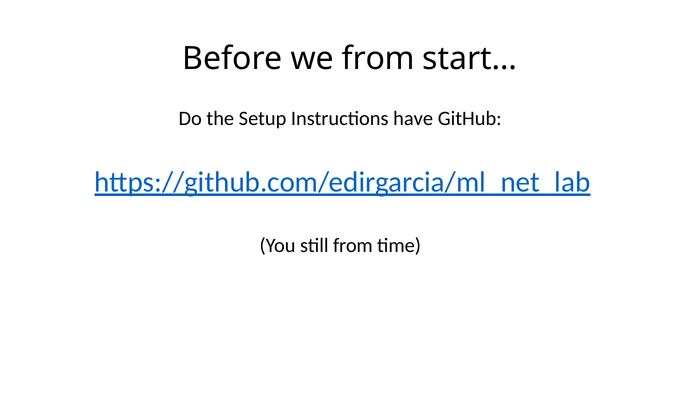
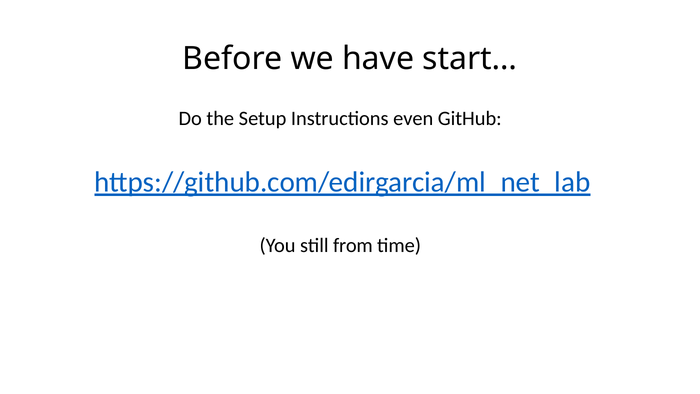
we from: from -> have
have: have -> even
